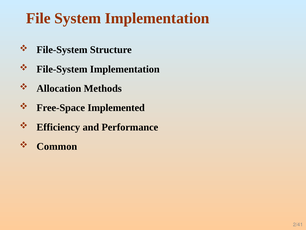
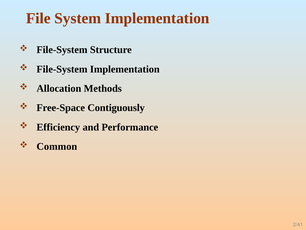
Implemented: Implemented -> Contiguously
